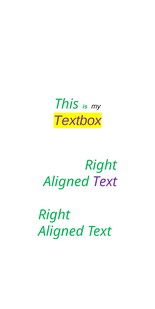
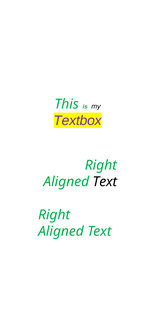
Text at (105, 182) colour: purple -> black
